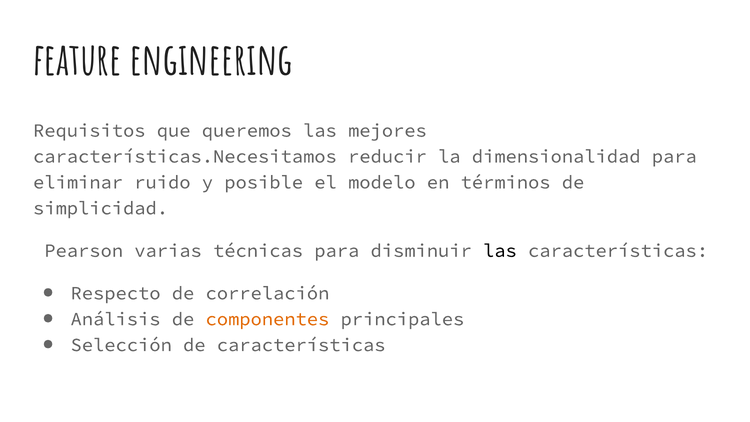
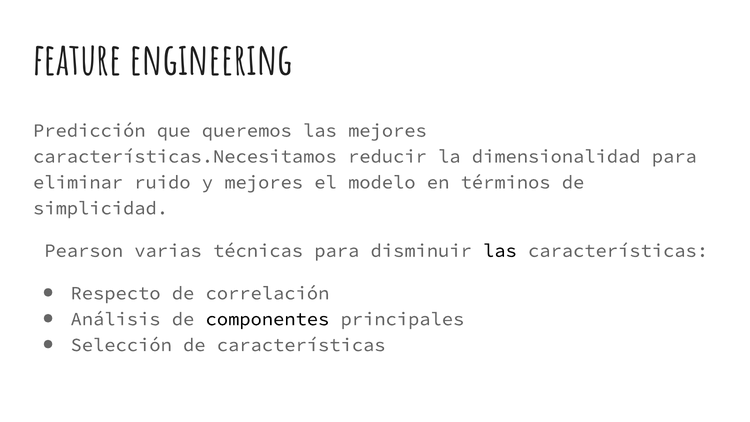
Requisitos: Requisitos -> Predicción
y posible: posible -> mejores
componentes colour: orange -> black
